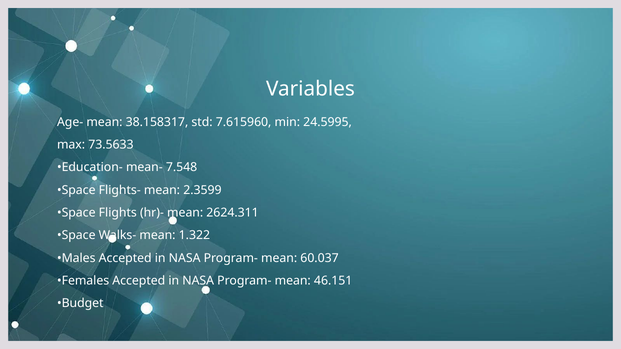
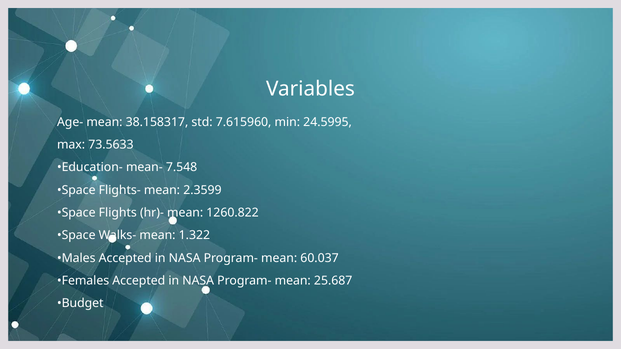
2624.311: 2624.311 -> 1260.822
46.151: 46.151 -> 25.687
